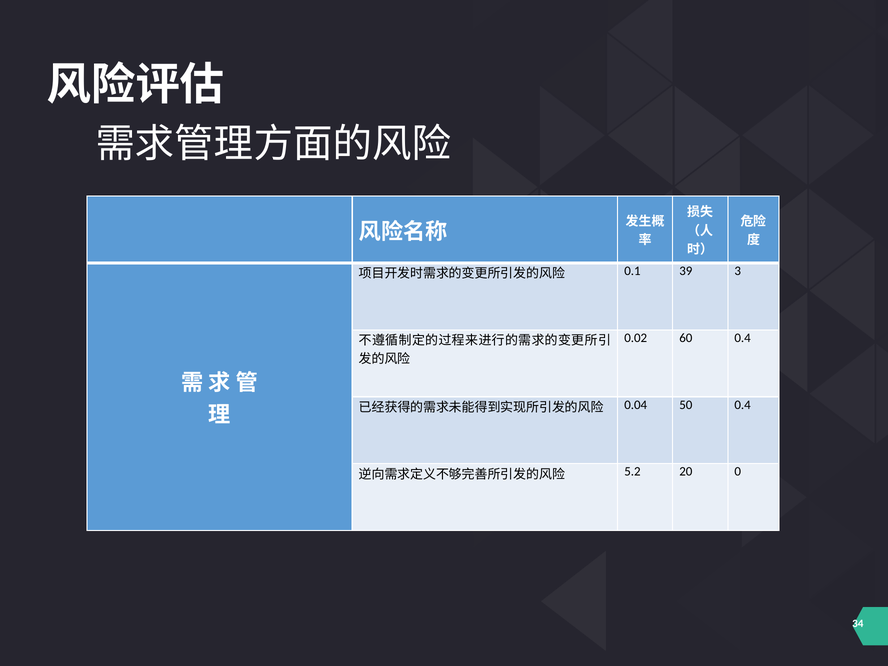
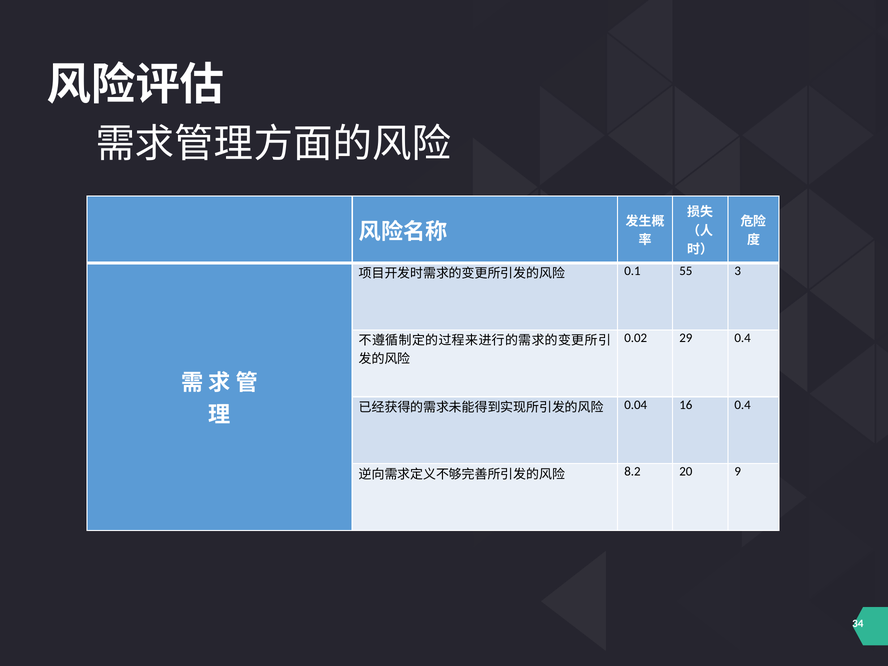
39: 39 -> 55
60: 60 -> 29
50: 50 -> 16
5.2: 5.2 -> 8.2
0: 0 -> 9
